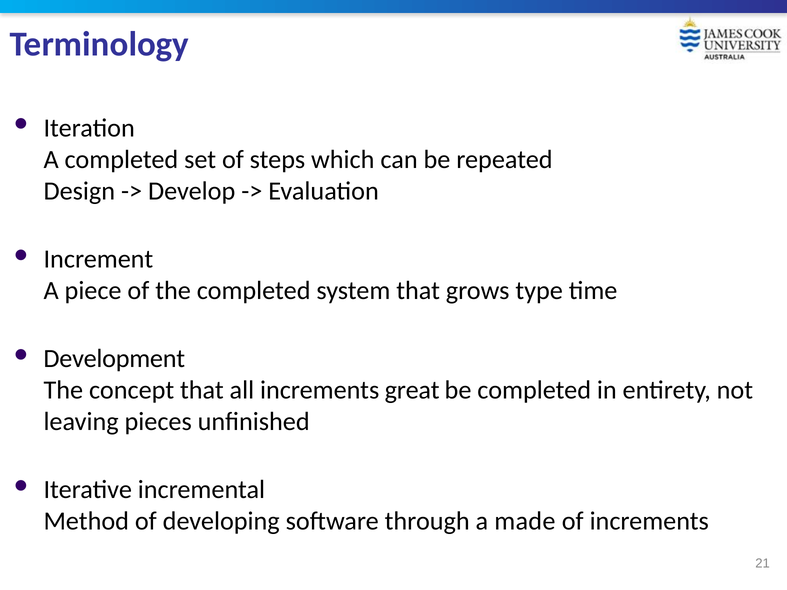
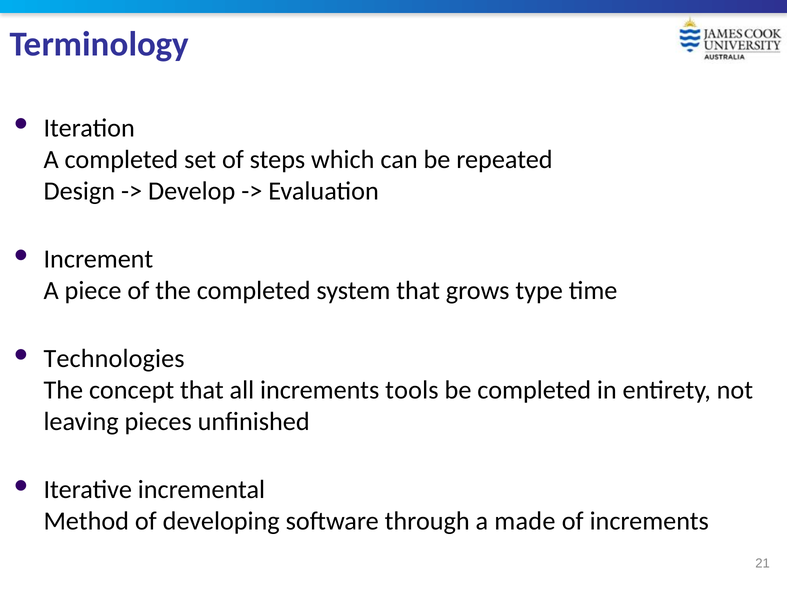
Development: Development -> Technologies
great: great -> tools
